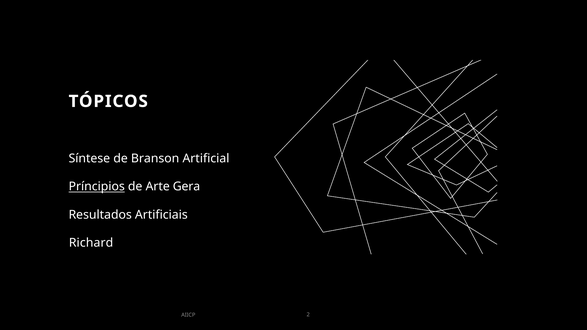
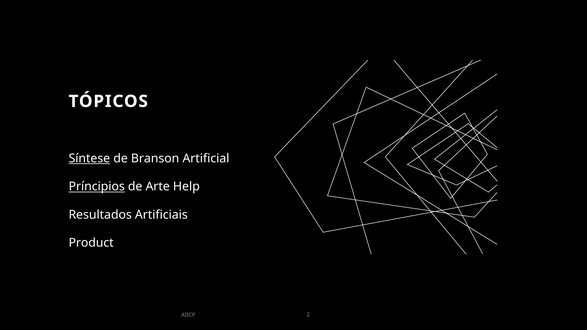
Síntese underline: none -> present
Gera: Gera -> Help
Richard: Richard -> Product
